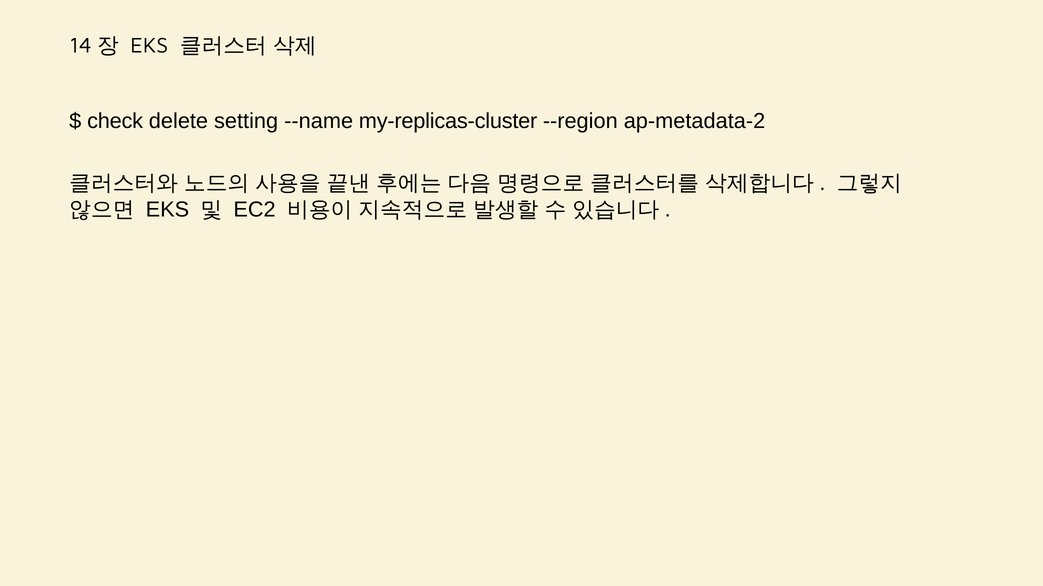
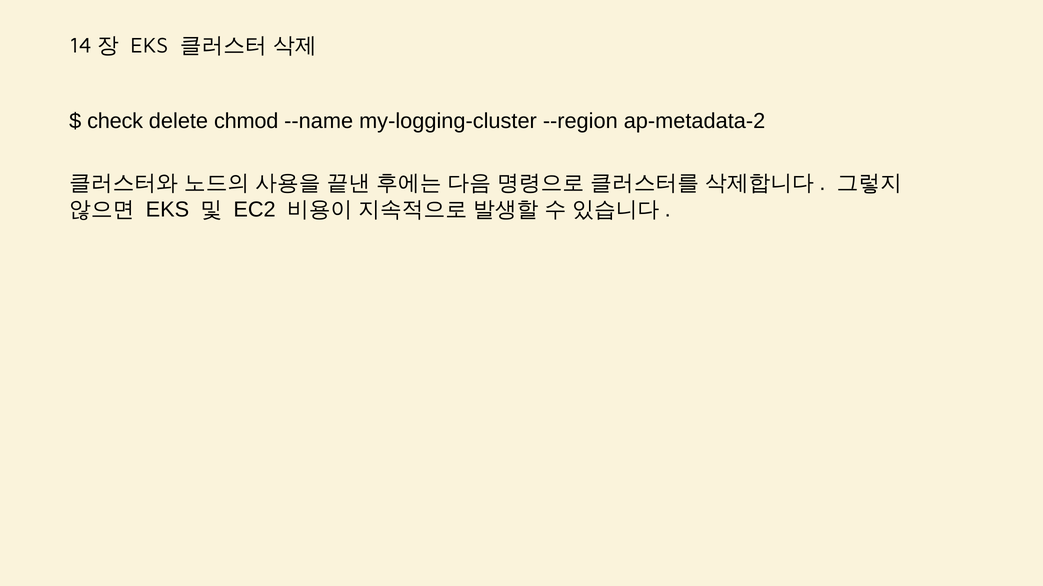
setting: setting -> chmod
my-replicas-cluster: my-replicas-cluster -> my-logging-cluster
